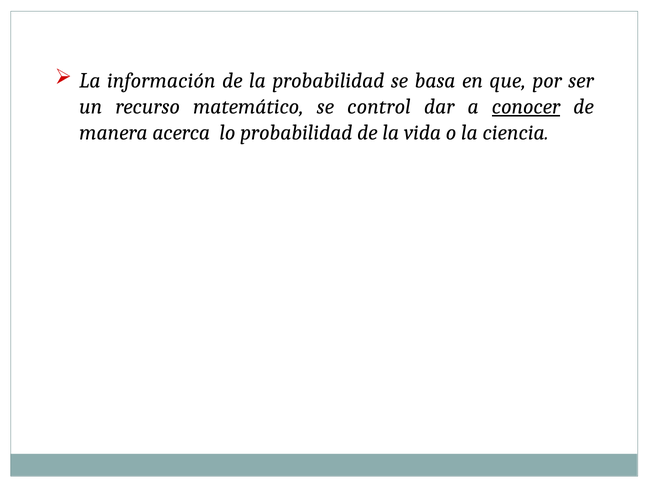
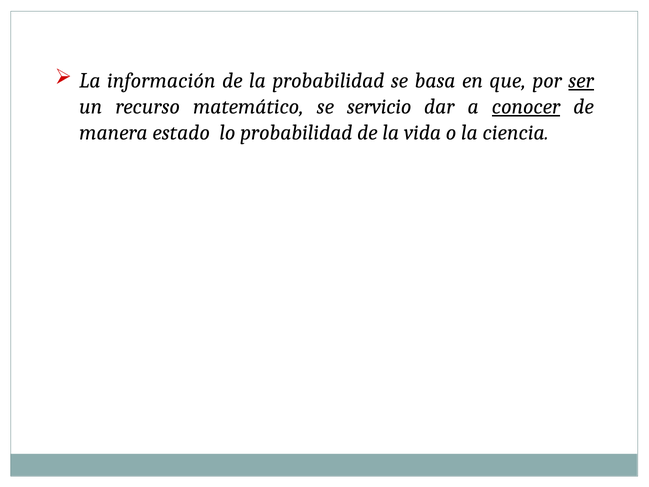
ser underline: none -> present
control: control -> servicio
acerca: acerca -> estado
